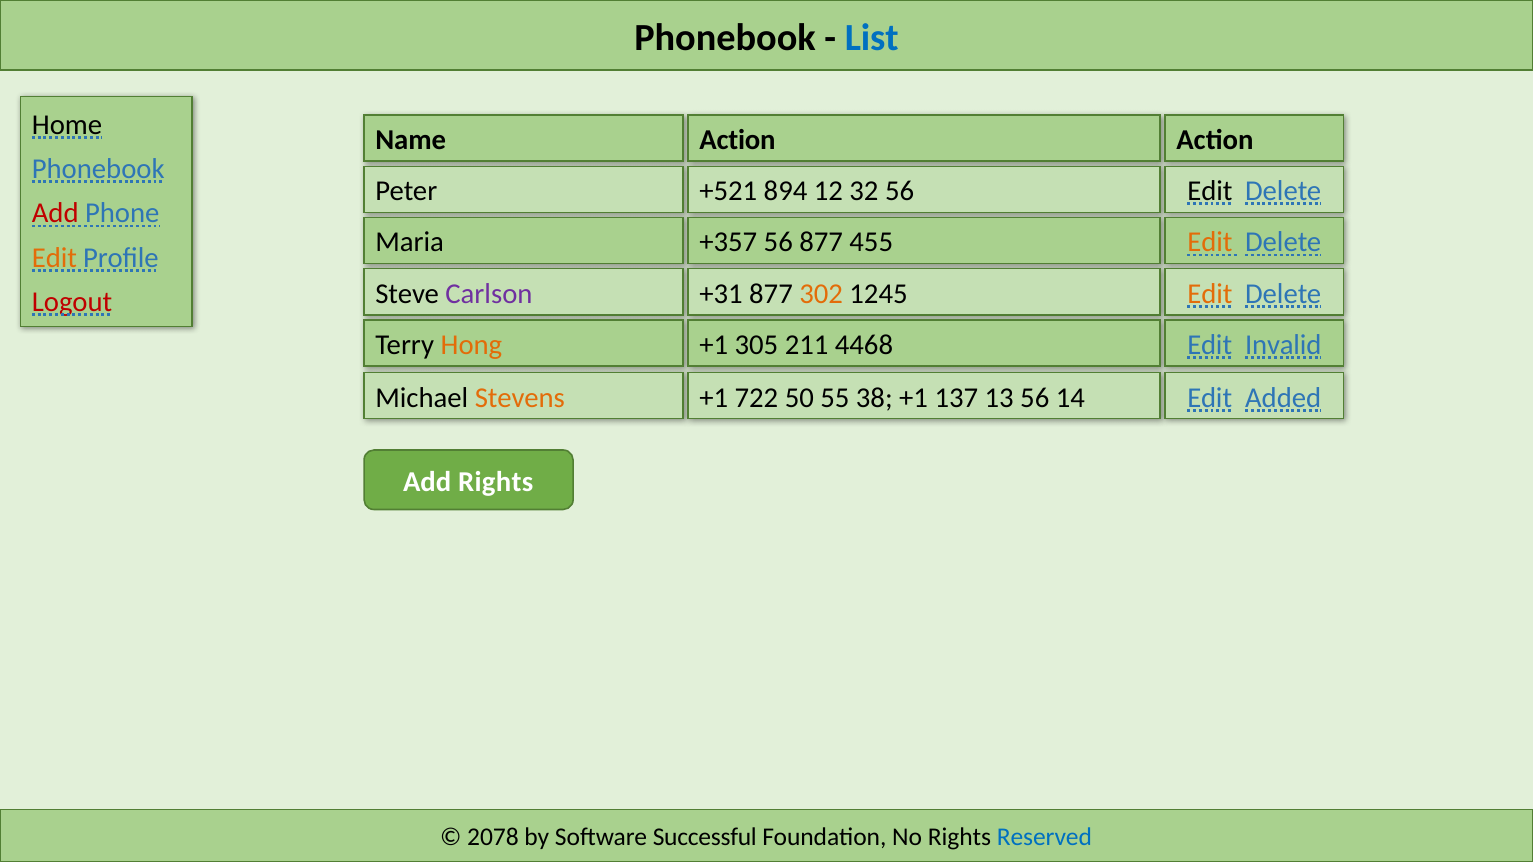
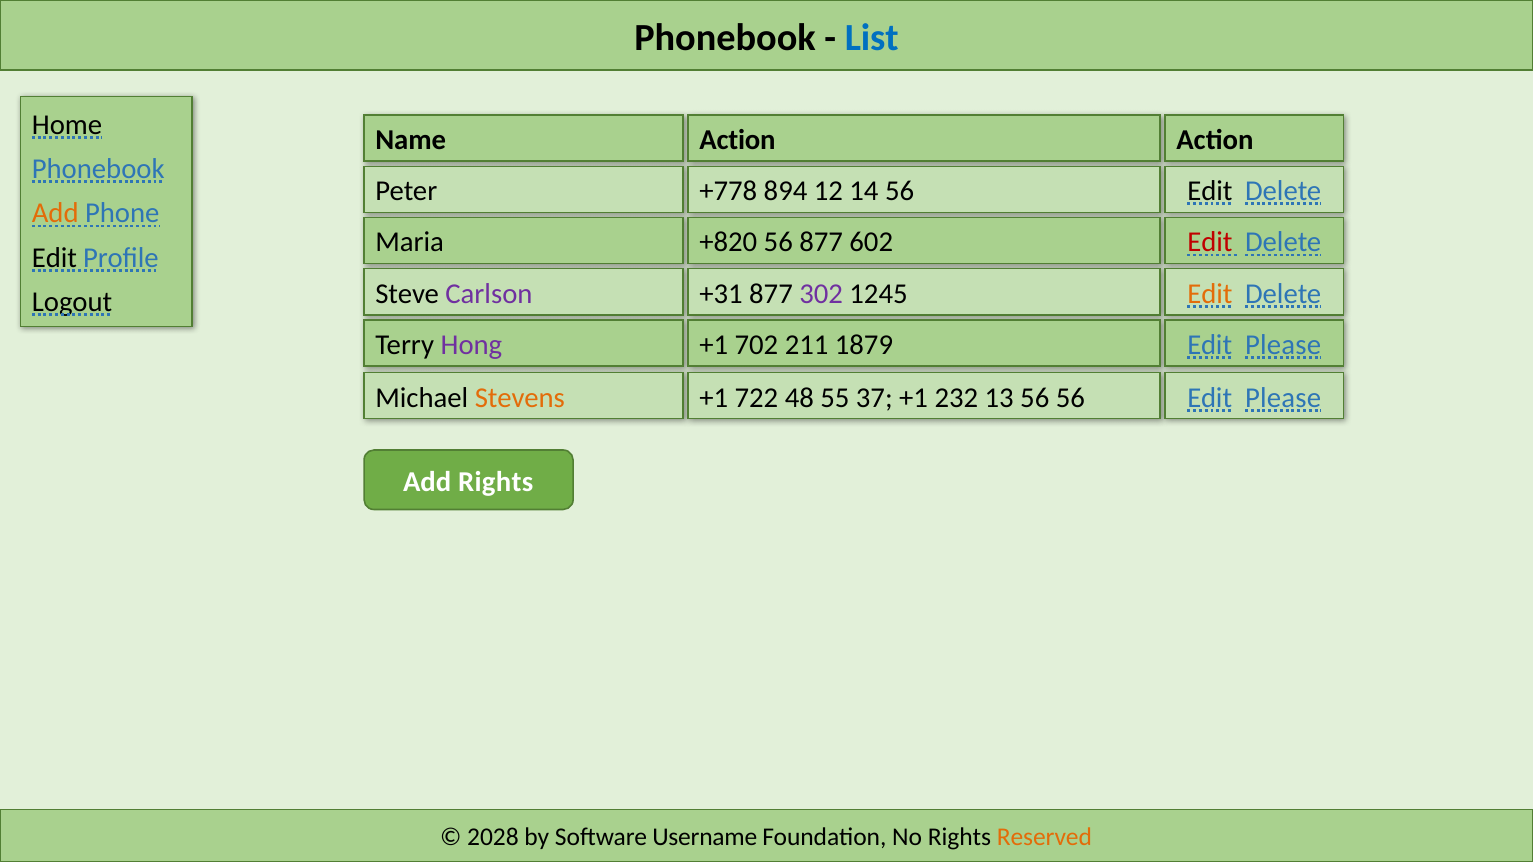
+521: +521 -> +778
32: 32 -> 14
Add at (55, 214) colour: red -> orange
+357: +357 -> +820
455: 455 -> 602
Edit at (1210, 243) colour: orange -> red
Edit at (54, 258) colour: orange -> black
302 colour: orange -> purple
Logout colour: red -> black
Hong colour: orange -> purple
305: 305 -> 702
4468: 4468 -> 1879
Invalid at (1283, 345): Invalid -> Please
50: 50 -> 48
38: 38 -> 37
137: 137 -> 232
56 14: 14 -> 56
Added at (1283, 398): Added -> Please
2078: 2078 -> 2028
Successful: Successful -> Username
Reserved colour: blue -> orange
